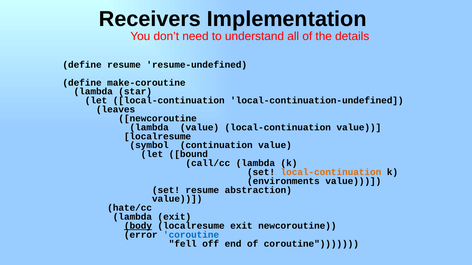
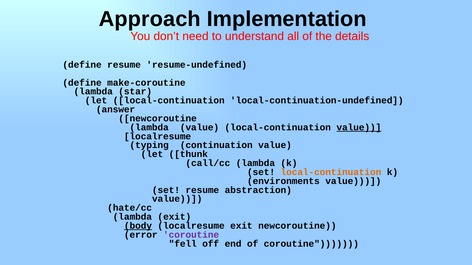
Receivers: Receivers -> Approach
leaves: leaves -> answer
value at (359, 128) underline: none -> present
symbol: symbol -> typing
bound: bound -> thunk
coroutine at (191, 235) colour: blue -> purple
